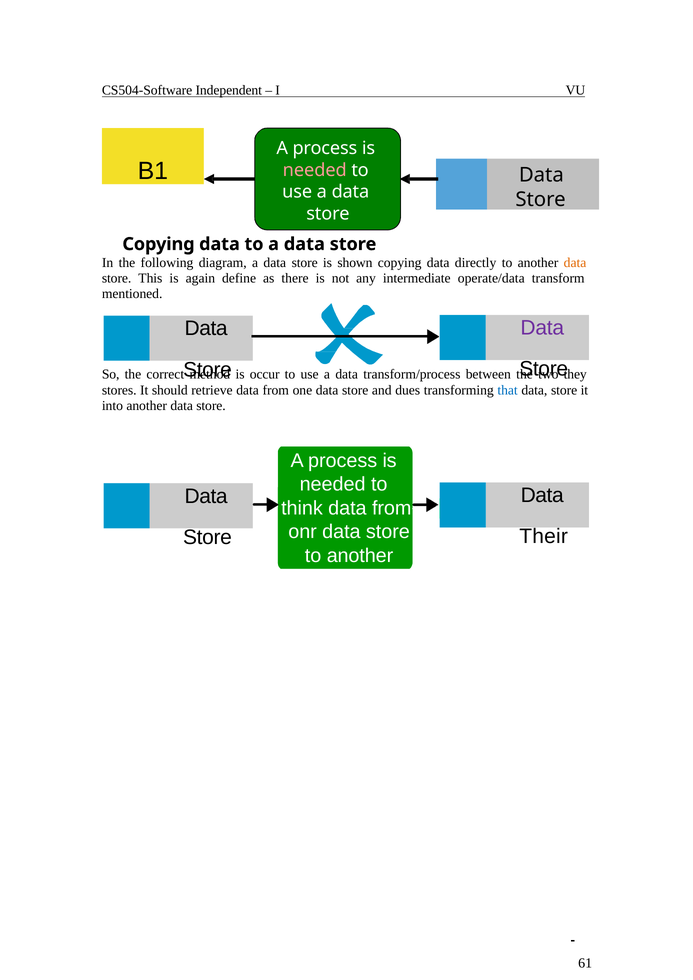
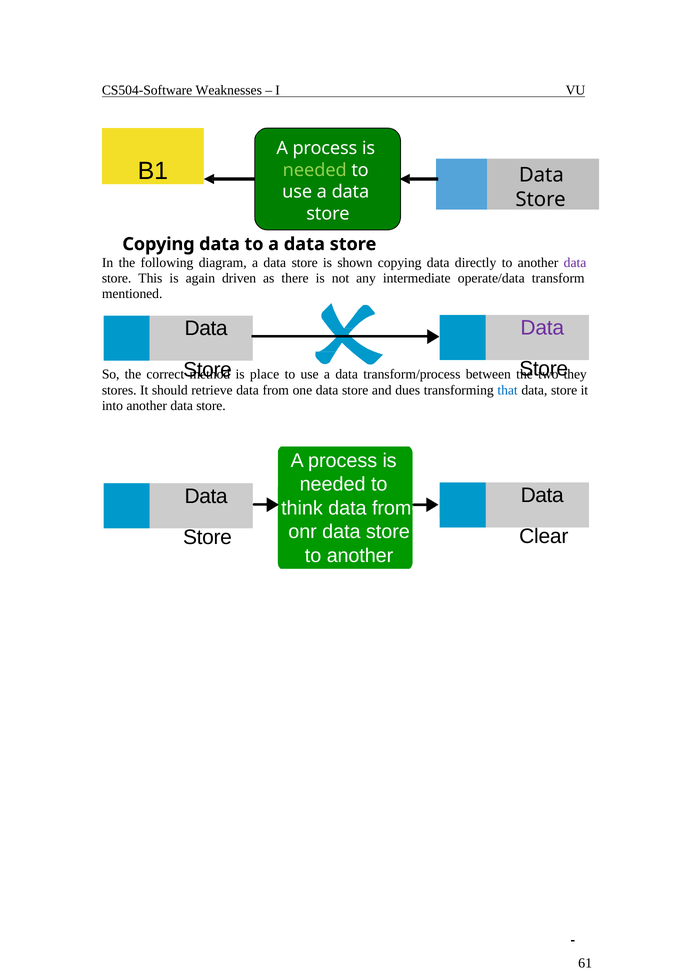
Independent: Independent -> Weaknesses
needed at (315, 170) colour: pink -> light green
data at (575, 263) colour: orange -> purple
define: define -> driven
occur: occur -> place
Their: Their -> Clear
